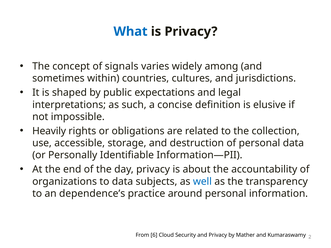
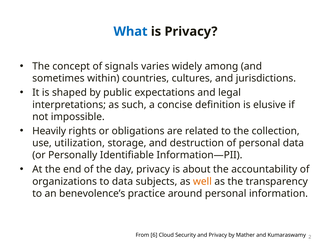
accessible: accessible -> utilization
well colour: blue -> orange
dependence’s: dependence’s -> benevolence’s
